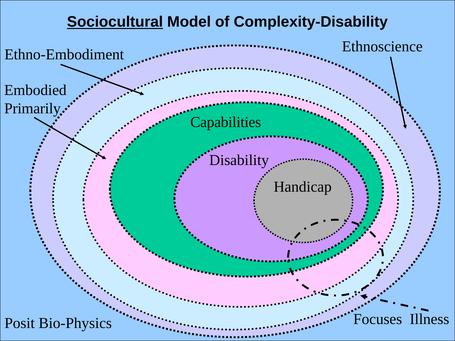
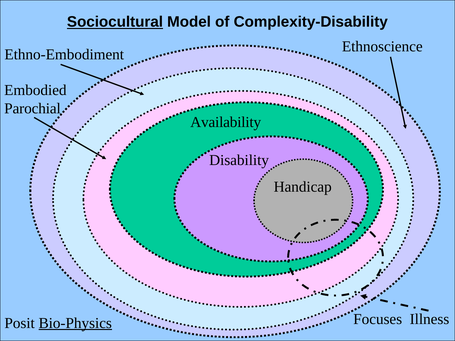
Primarily: Primarily -> Parochial
Capabilities: Capabilities -> Availability
Bio-Physics underline: none -> present
